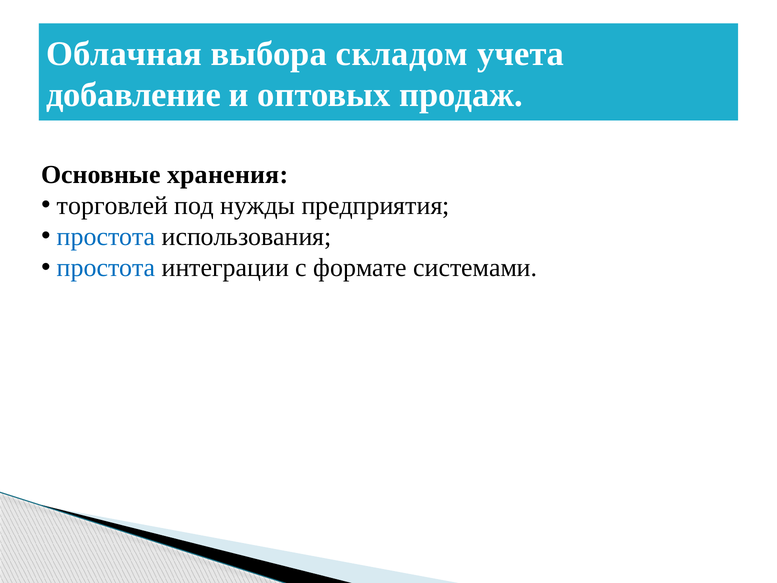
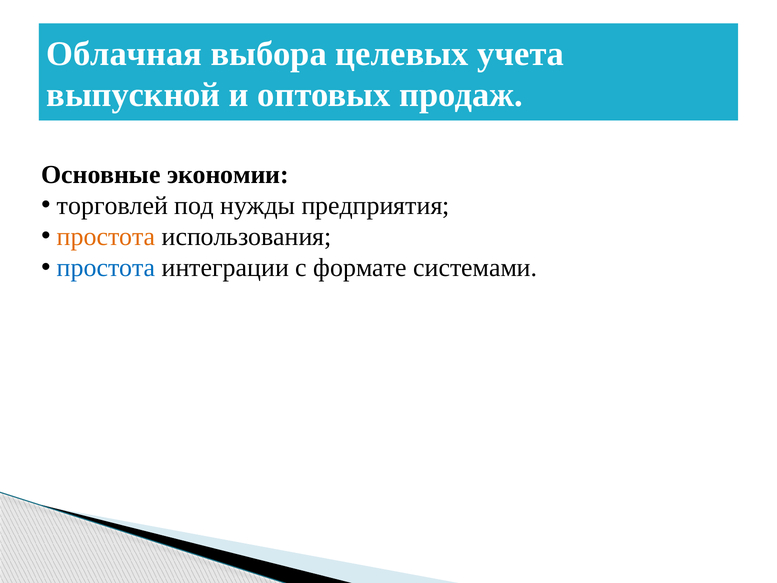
складом: складом -> целевых
добавление: добавление -> выпускной
хранения: хранения -> экономии
простота at (106, 237) colour: blue -> orange
